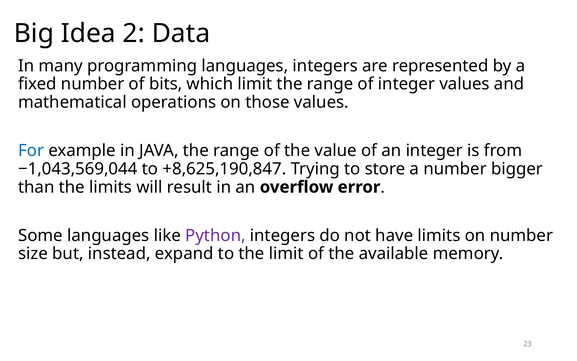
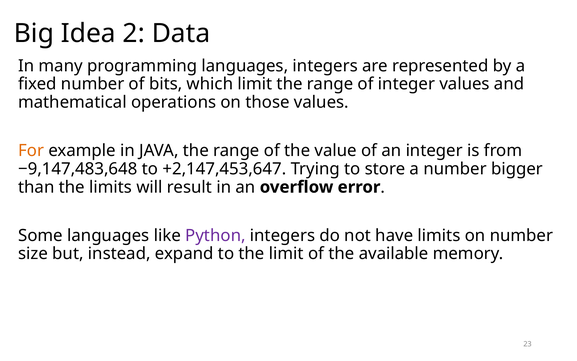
For colour: blue -> orange
−1,043,569,044: −1,043,569,044 -> −9,147,483,648
+8,625,190,847: +8,625,190,847 -> +2,147,453,647
